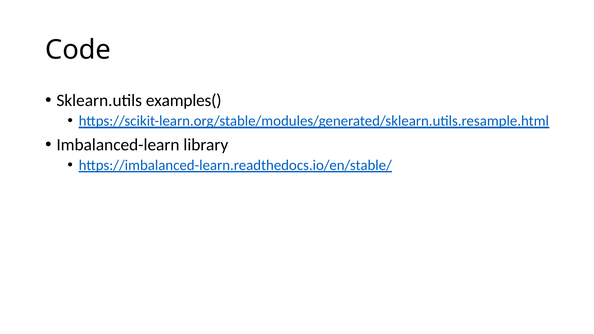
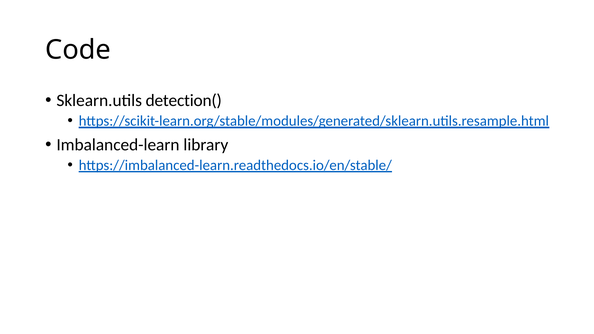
examples(: examples( -> detection(
